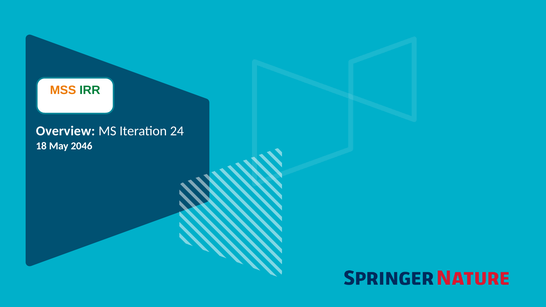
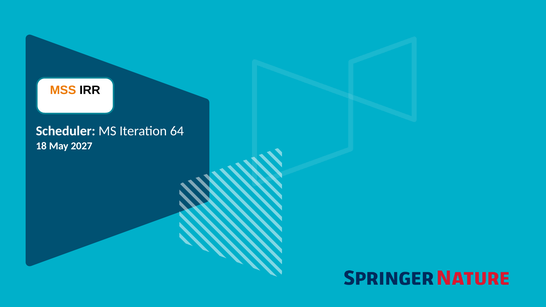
IRR colour: green -> black
Overview: Overview -> Scheduler
24: 24 -> 64
2046: 2046 -> 2027
